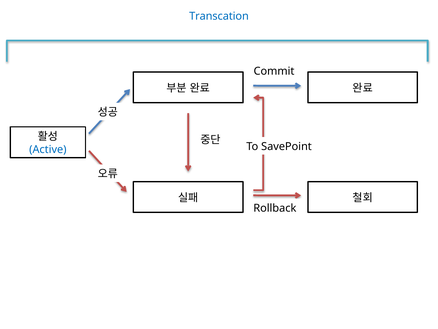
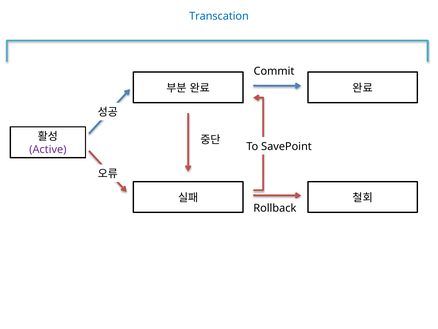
Active colour: blue -> purple
